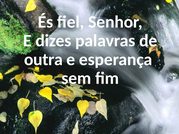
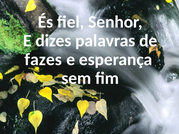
outra: outra -> fazes
